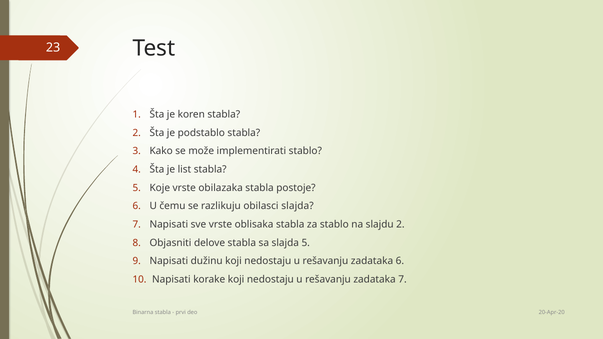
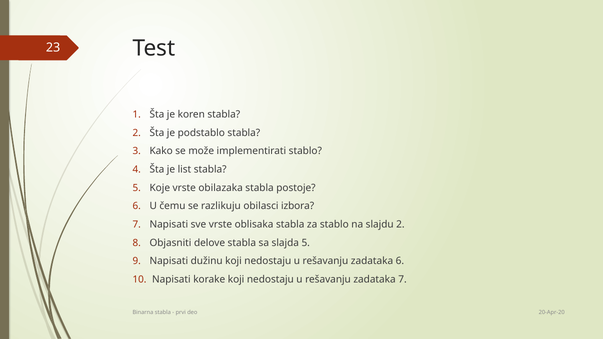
obilasci slajda: slajda -> izbora
